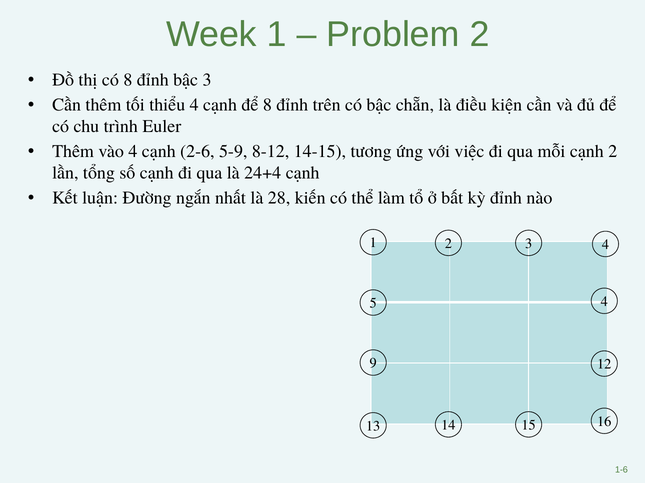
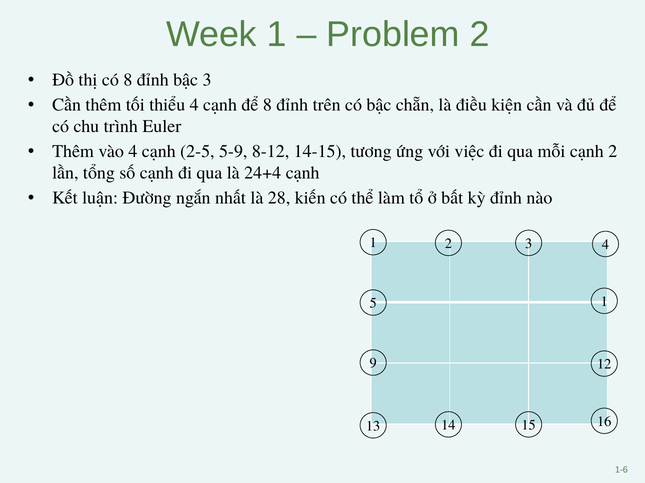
2-6: 2-6 -> 2-5
5 4: 4 -> 1
